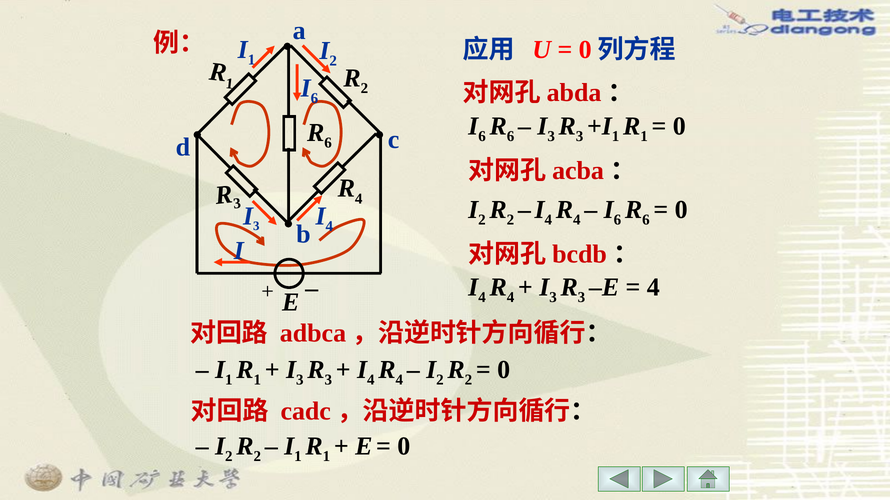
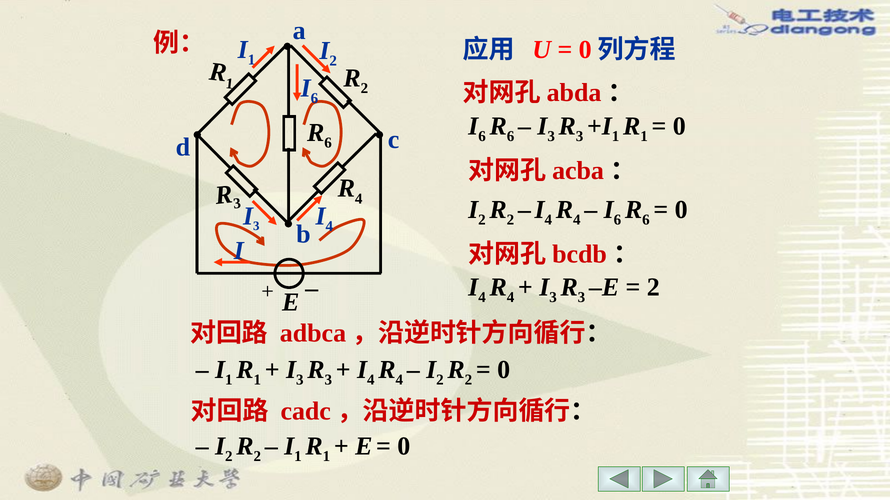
4 at (653, 288): 4 -> 2
